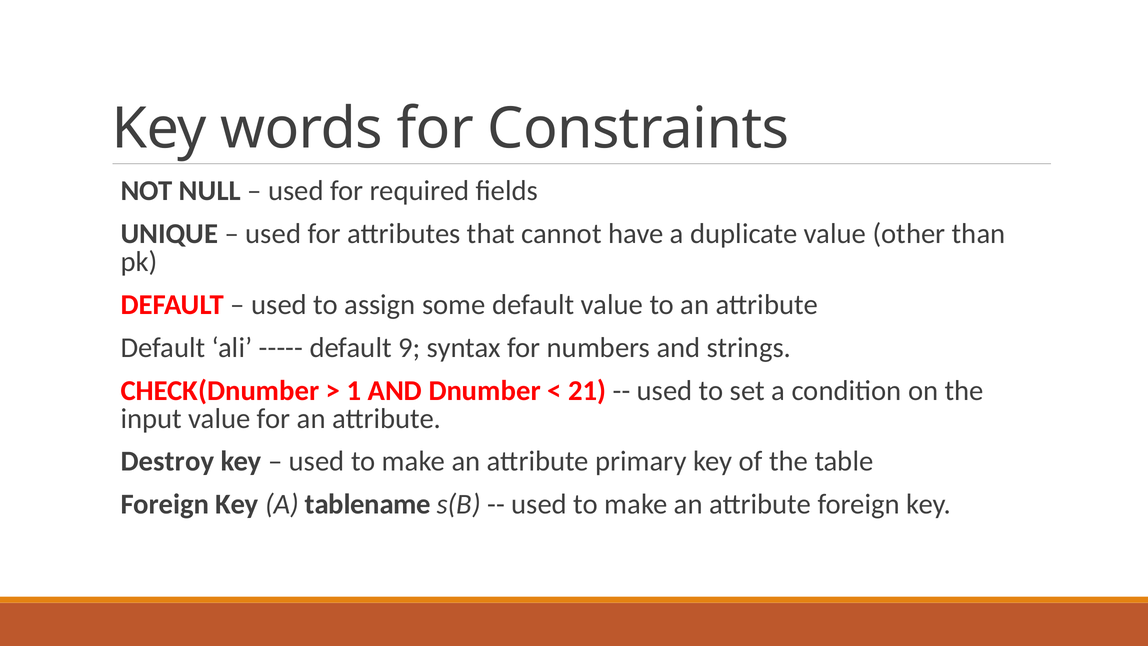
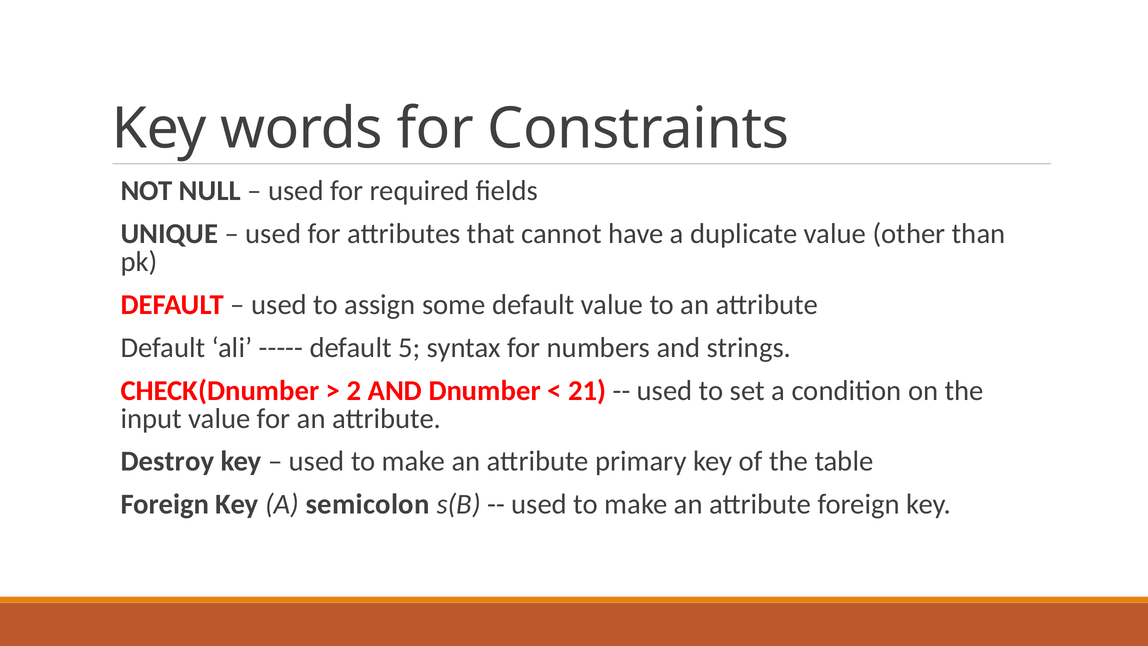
9: 9 -> 5
1: 1 -> 2
tablename: tablename -> semicolon
